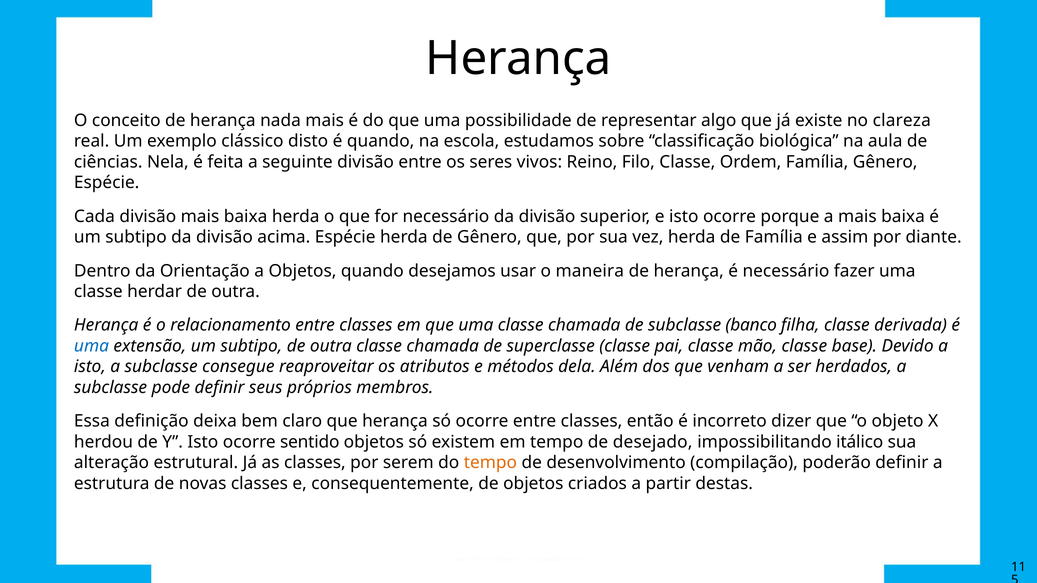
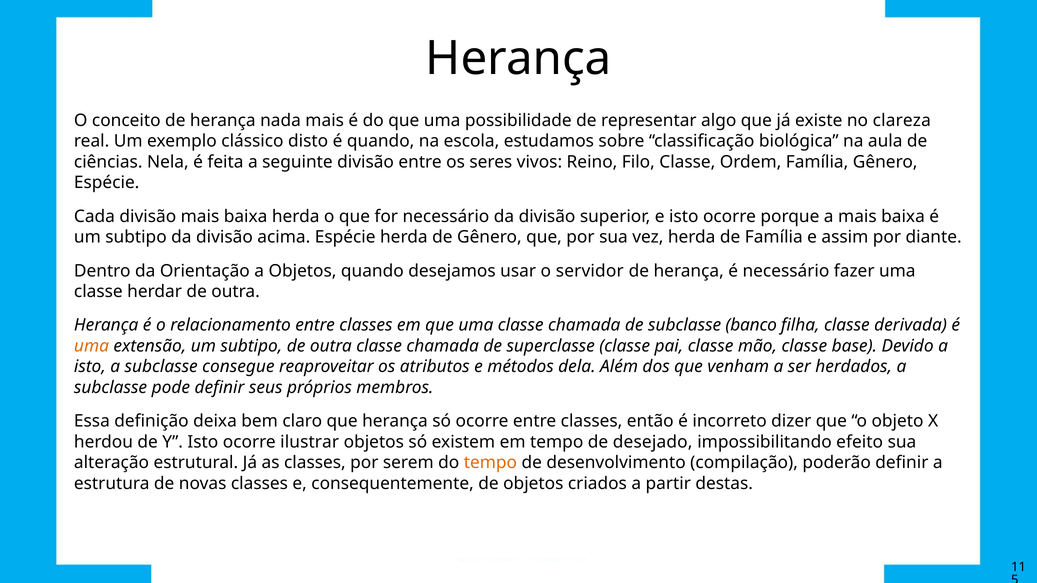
maneira: maneira -> servidor
uma at (91, 346) colour: blue -> orange
sentido: sentido -> ilustrar
itálico: itálico -> efeito
